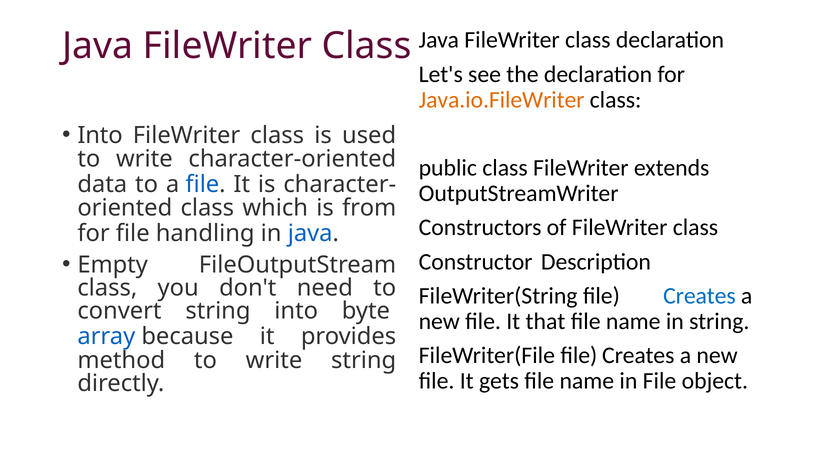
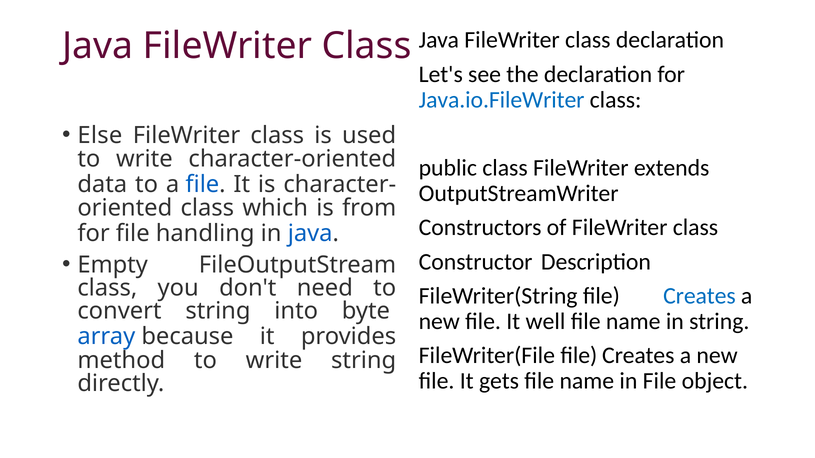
Java.io.FileWriter colour: orange -> blue
Into at (100, 136): Into -> Else
that: that -> well
